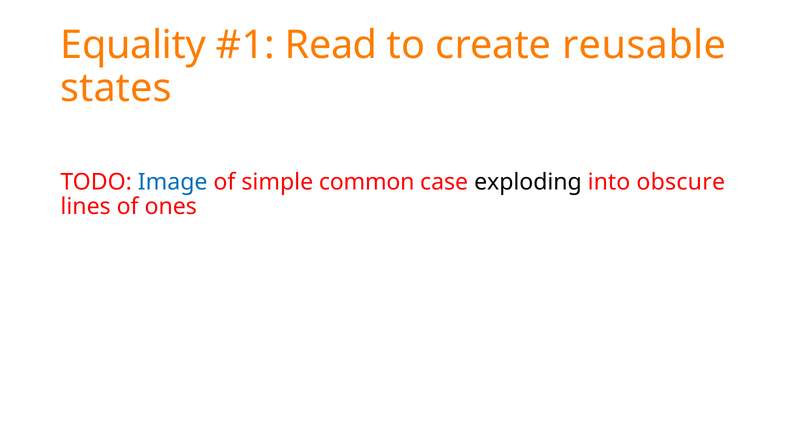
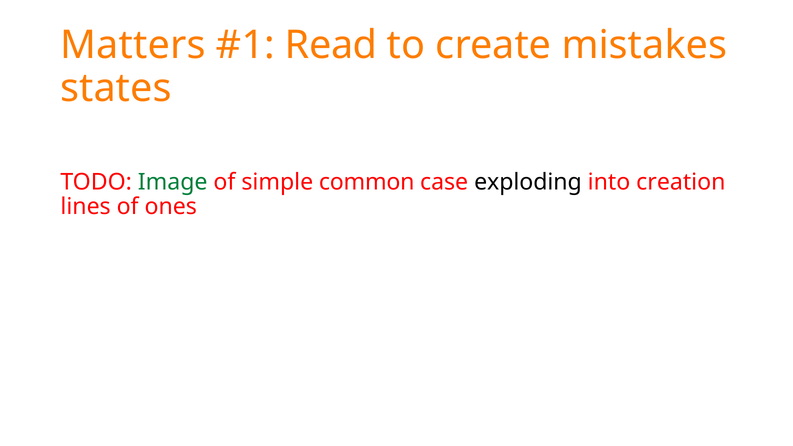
Equality: Equality -> Matters
reusable: reusable -> mistakes
Image colour: blue -> green
obscure: obscure -> creation
